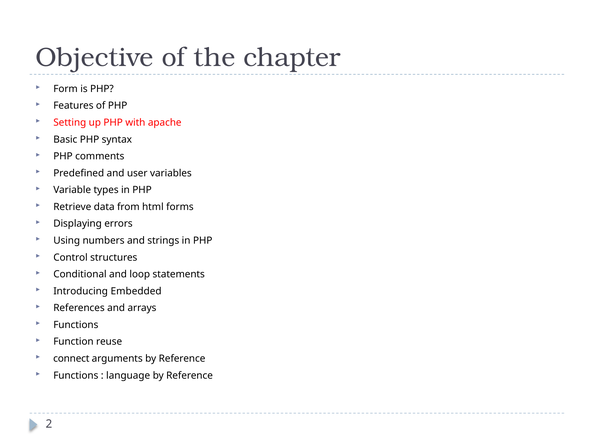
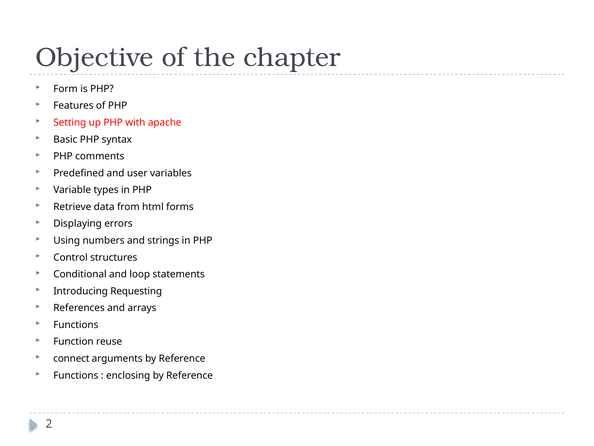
Embedded: Embedded -> Requesting
language: language -> enclosing
